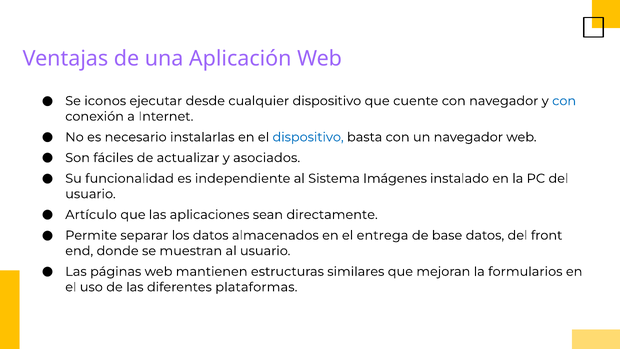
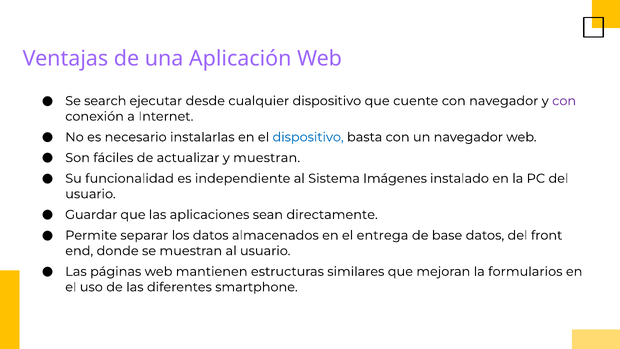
iconos: iconos -> search
con at (564, 101) colour: blue -> purple
y asociados: asociados -> muestran
Artículo: Artículo -> Guardar
plataformas: plataformas -> smartphone
